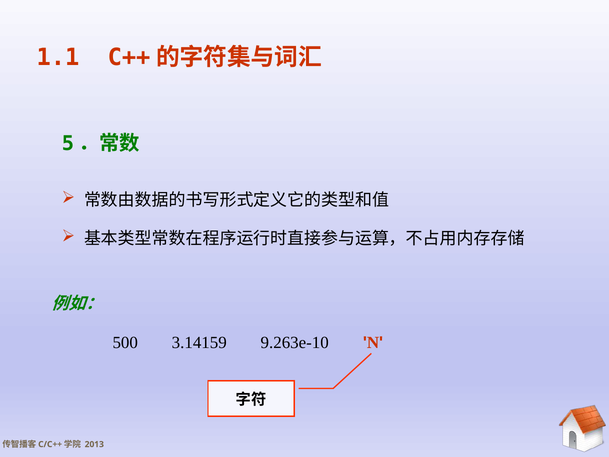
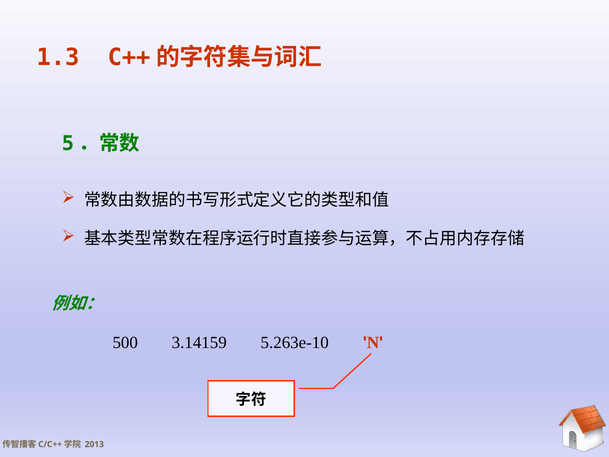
1.1: 1.1 -> 1.3
9.263e-10: 9.263e-10 -> 5.263e-10
